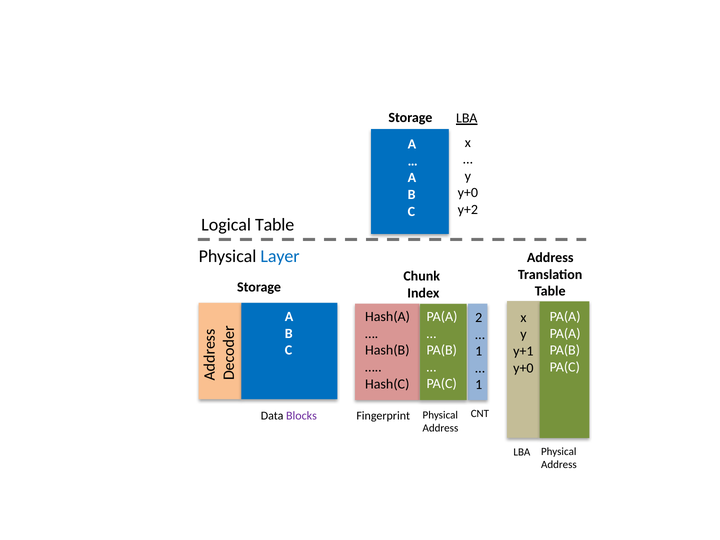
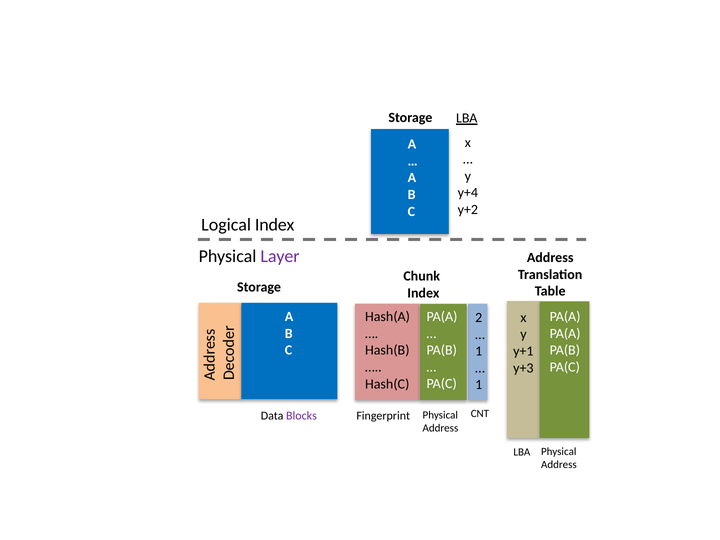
y+0 at (468, 193): y+0 -> y+4
Logical Table: Table -> Index
Layer colour: blue -> purple
y+0 at (523, 368): y+0 -> y+3
